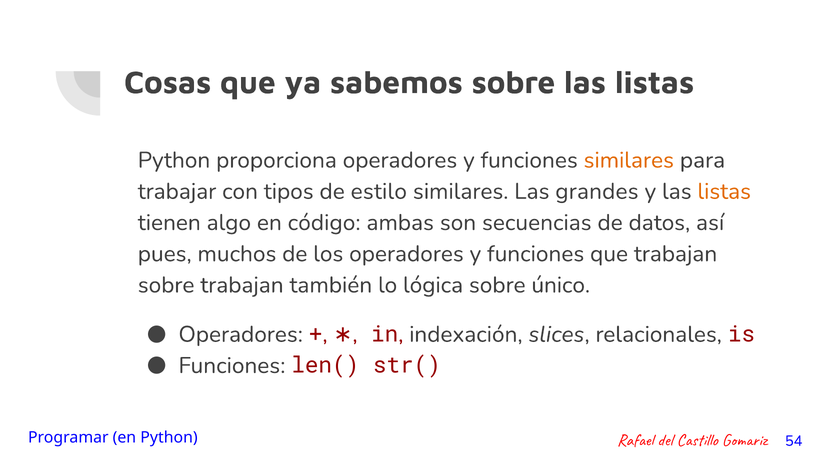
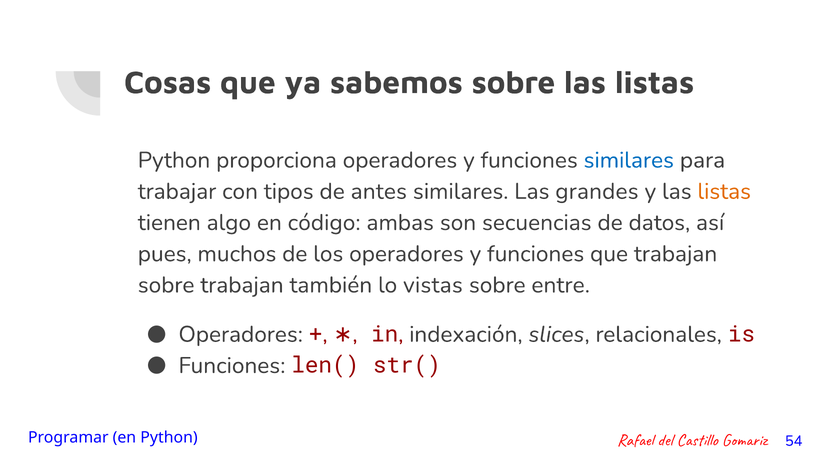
similares at (629, 160) colour: orange -> blue
estilo: estilo -> antes
lógica: lógica -> vistas
único: único -> entre
